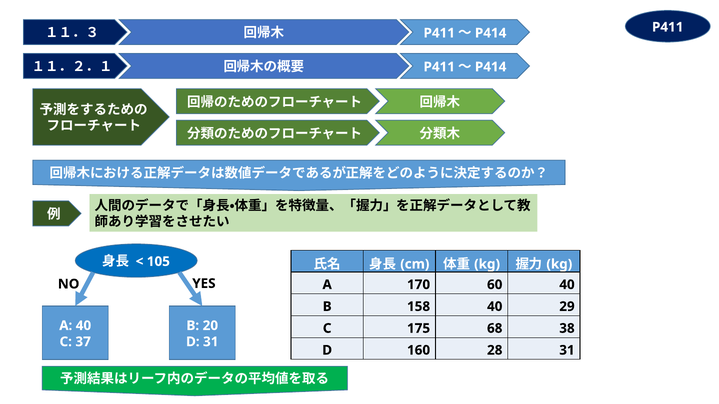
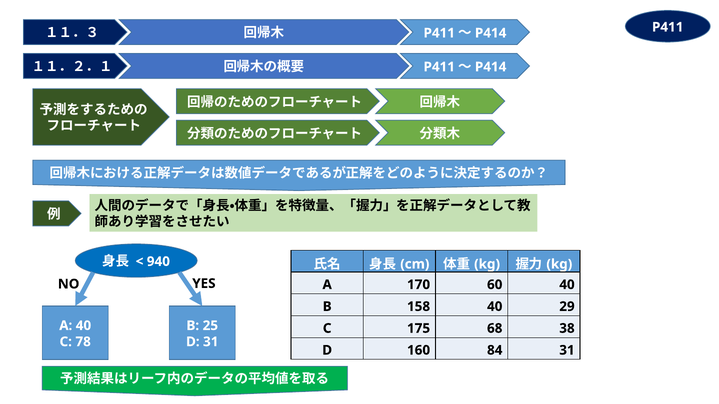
105: 105 -> 940
20: 20 -> 25
37: 37 -> 78
28: 28 -> 84
